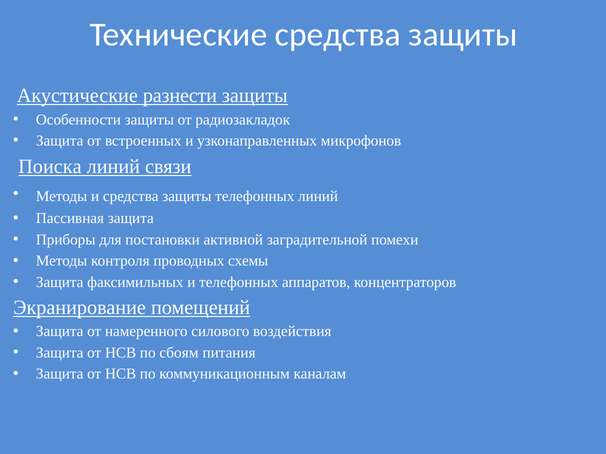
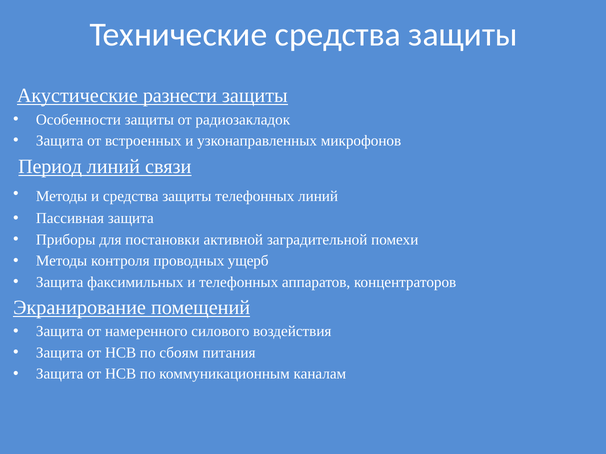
Поиска: Поиска -> Период
схемы: схемы -> ущерб
